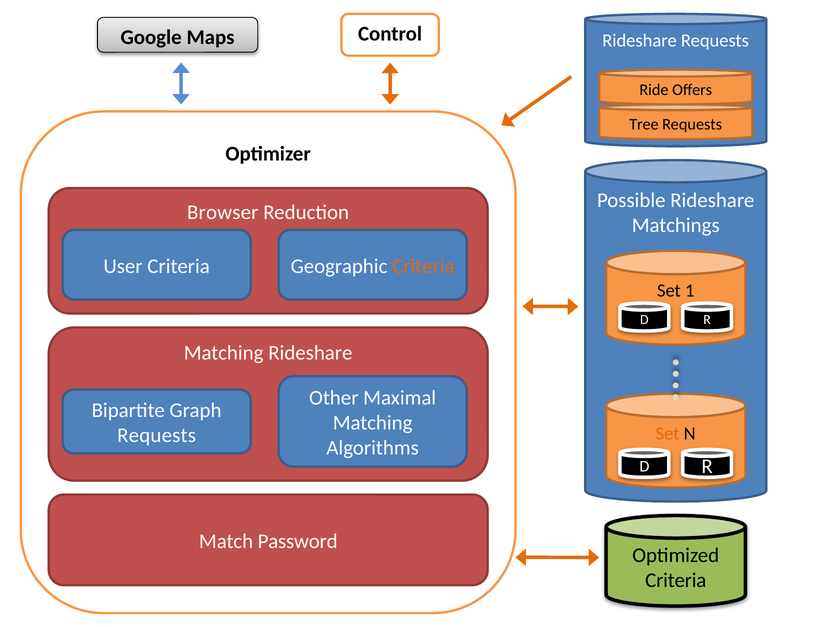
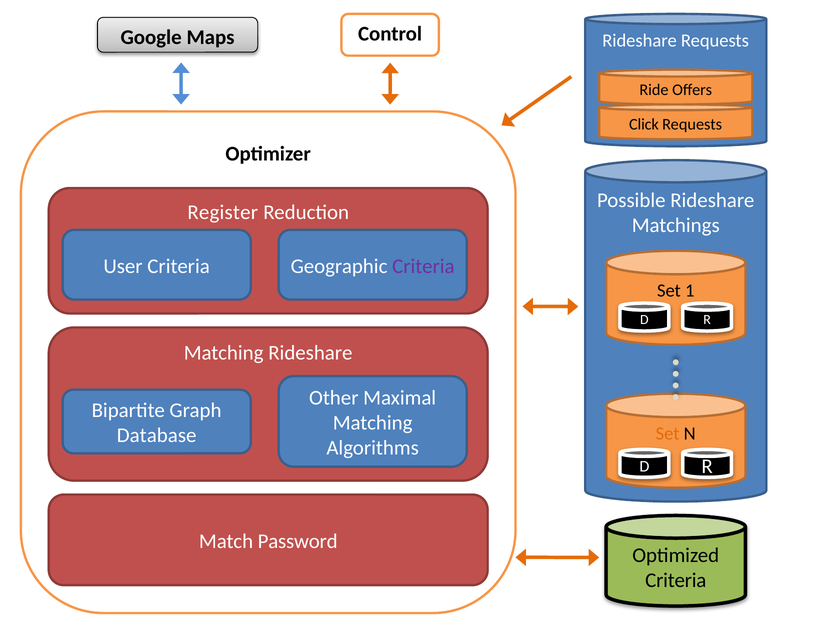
Tree: Tree -> Click
Browser: Browser -> Register
Criteria at (423, 266) colour: orange -> purple
Requests at (157, 435): Requests -> Database
